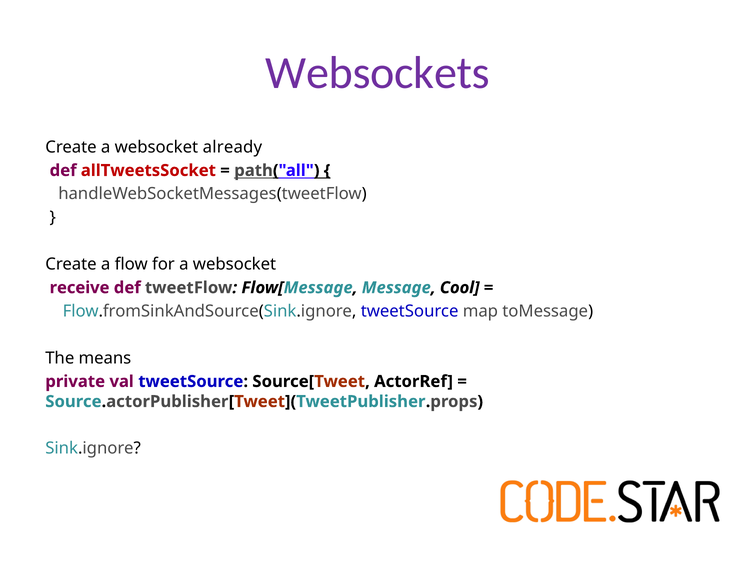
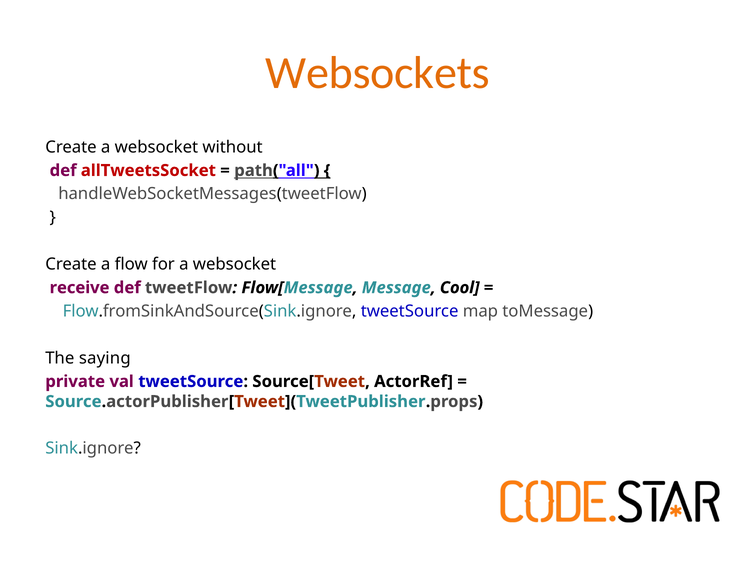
Websockets colour: purple -> orange
already: already -> without
means: means -> saying
